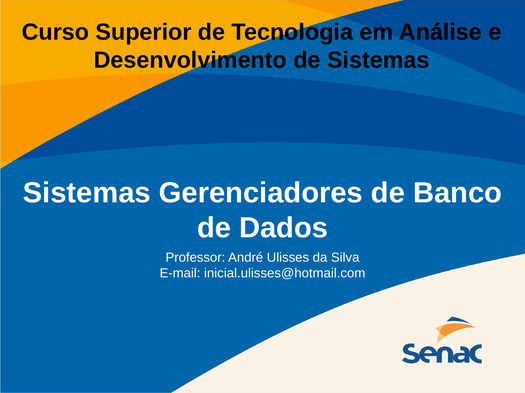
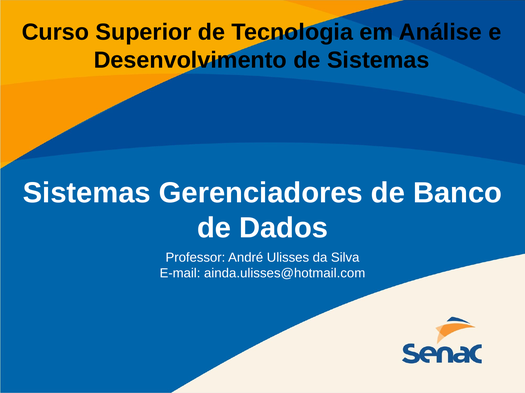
inicial.ulisses@hotmail.com: inicial.ulisses@hotmail.com -> ainda.ulisses@hotmail.com
